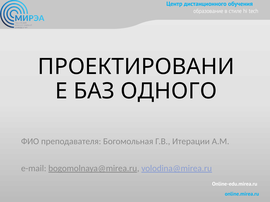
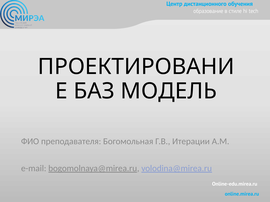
ОДНОГО: ОДНОГО -> МОДЕЛЬ
